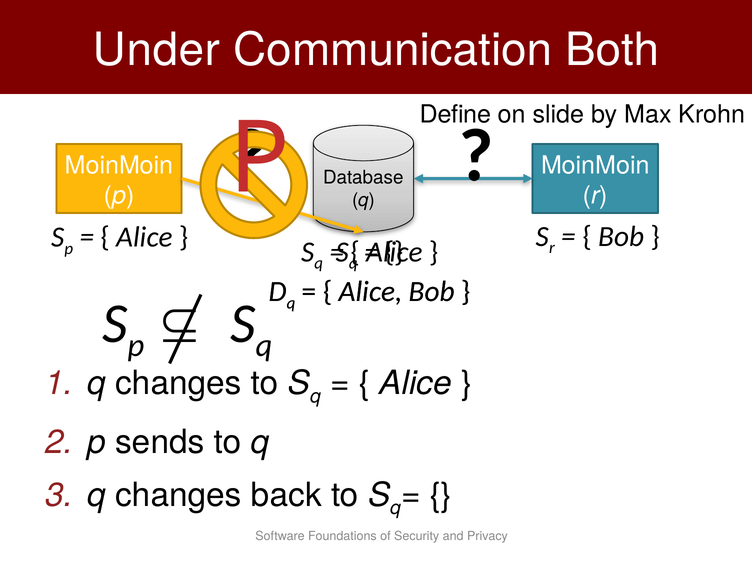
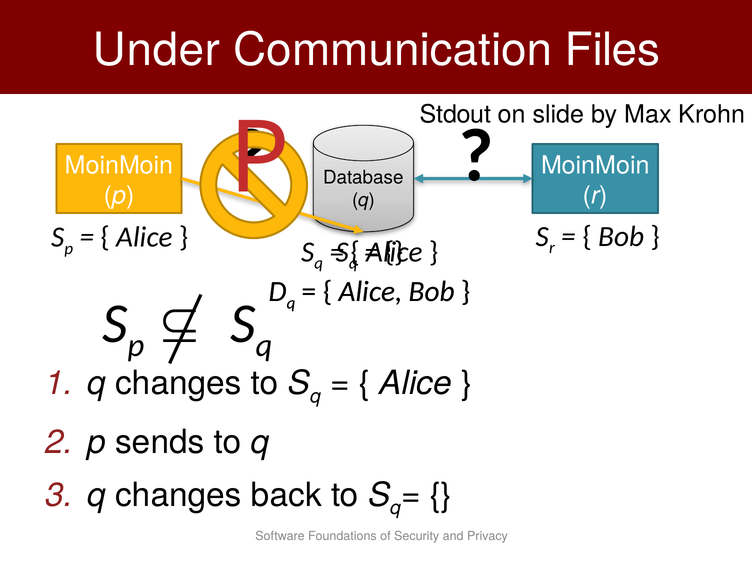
Both: Both -> Files
Define: Define -> Stdout
